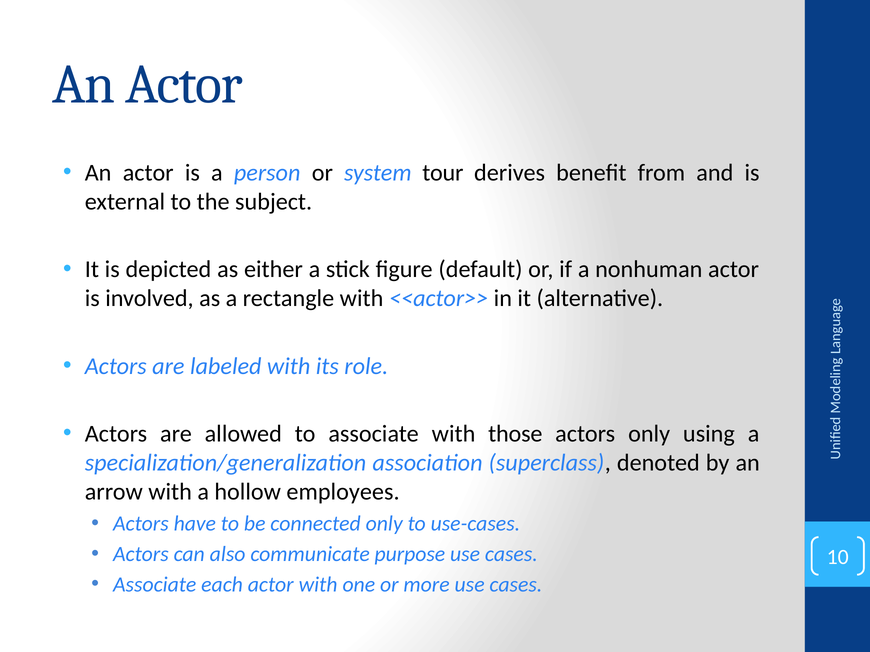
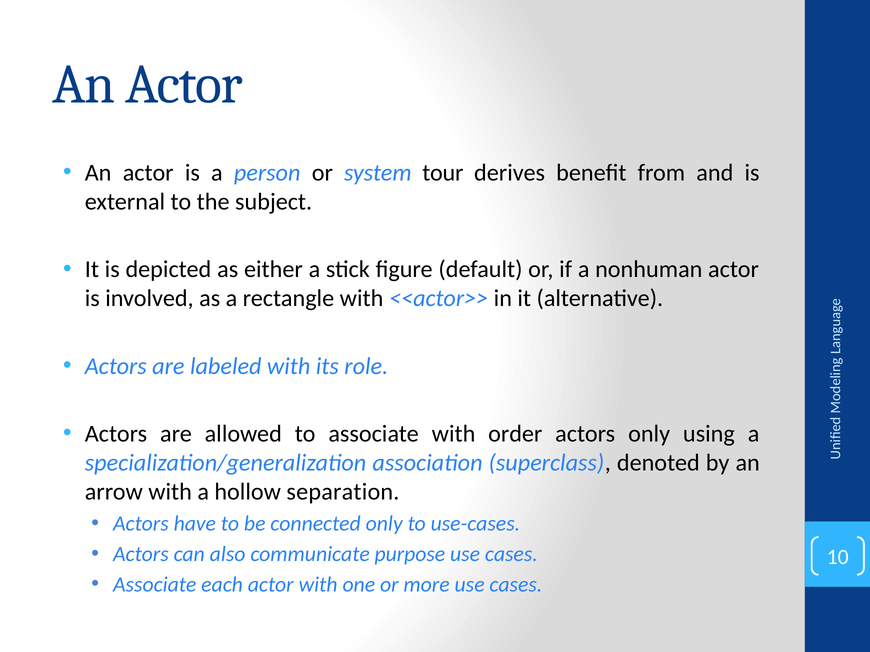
those: those -> order
employees: employees -> separation
